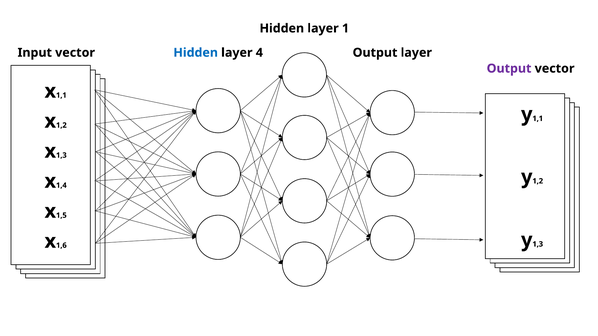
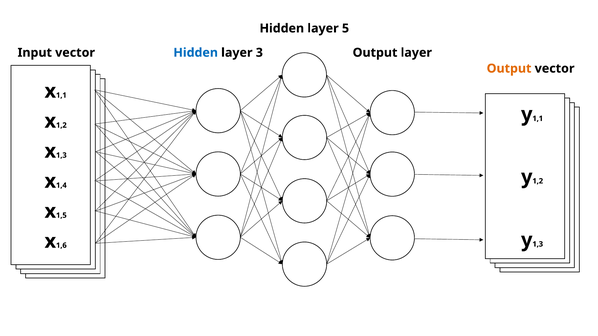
1: 1 -> 5
4: 4 -> 3
Output at (509, 69) colour: purple -> orange
